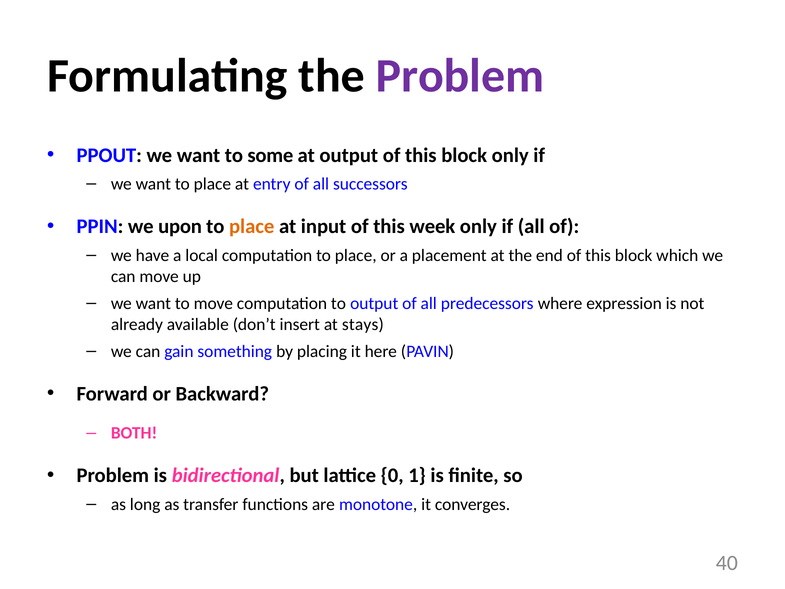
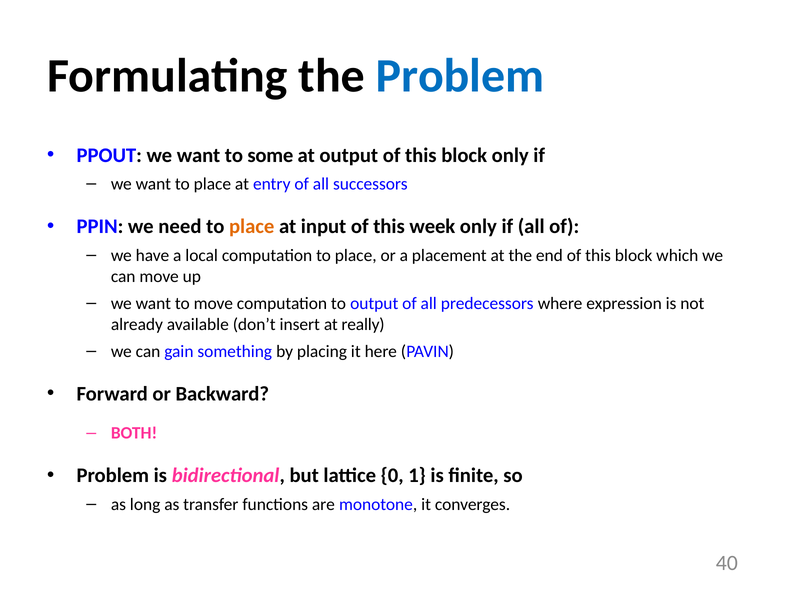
Problem at (460, 76) colour: purple -> blue
upon: upon -> need
stays: stays -> really
